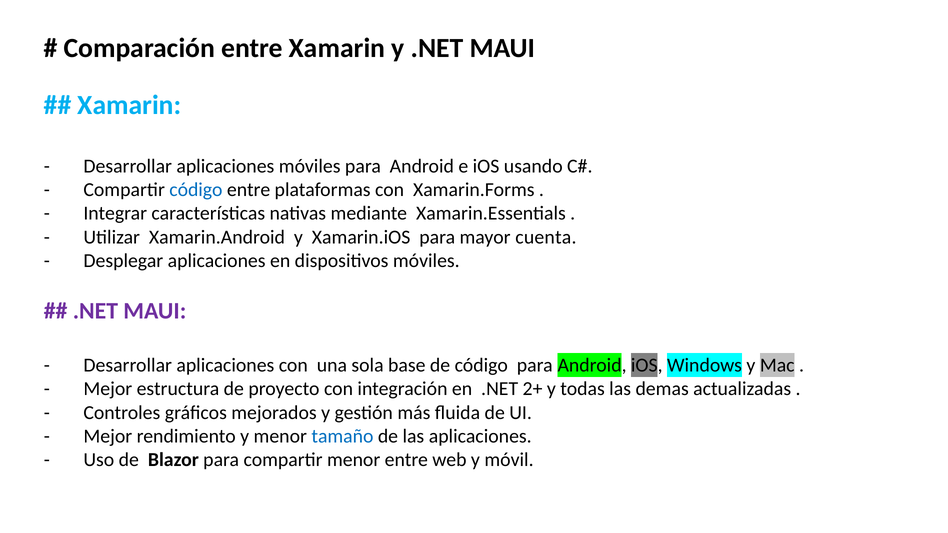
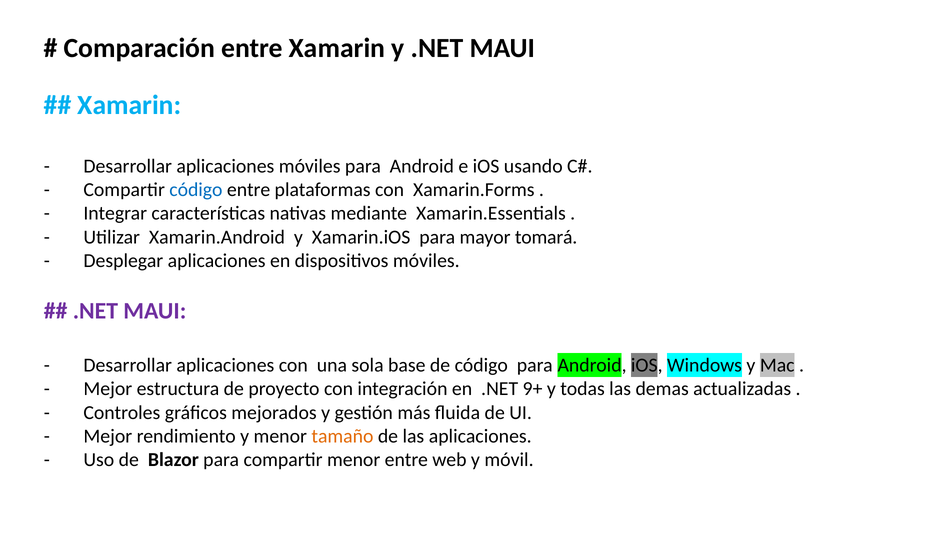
cuenta: cuenta -> tomará
2+: 2+ -> 9+
tamaño colour: blue -> orange
